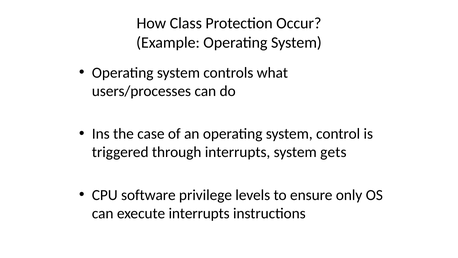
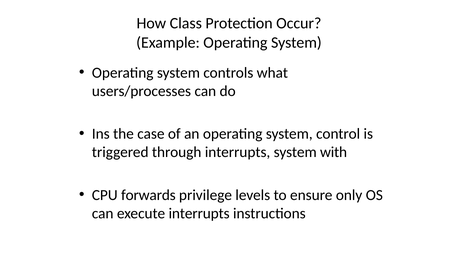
gets: gets -> with
software: software -> forwards
